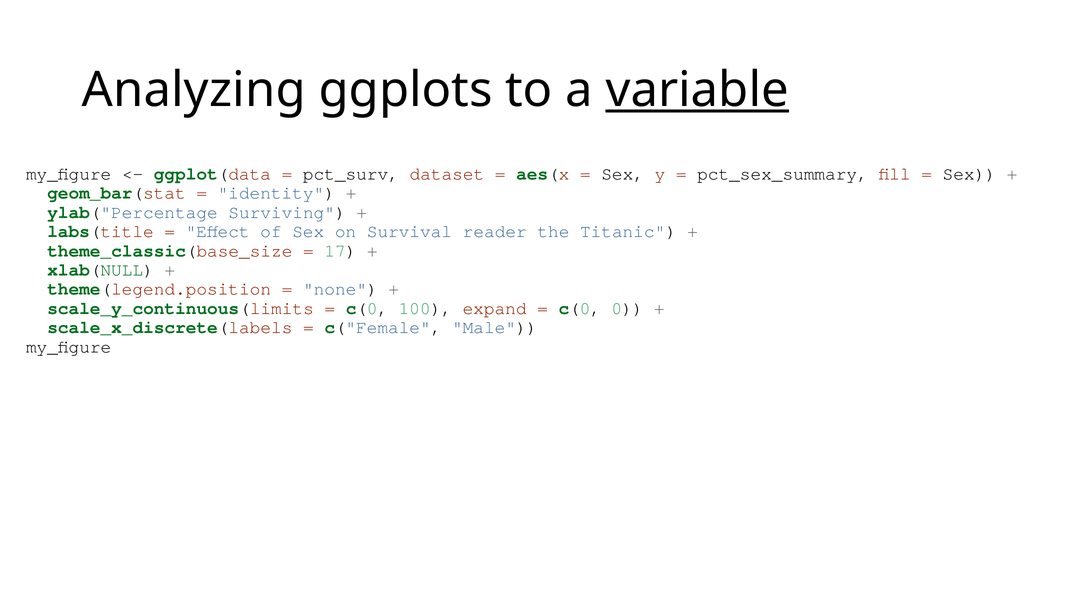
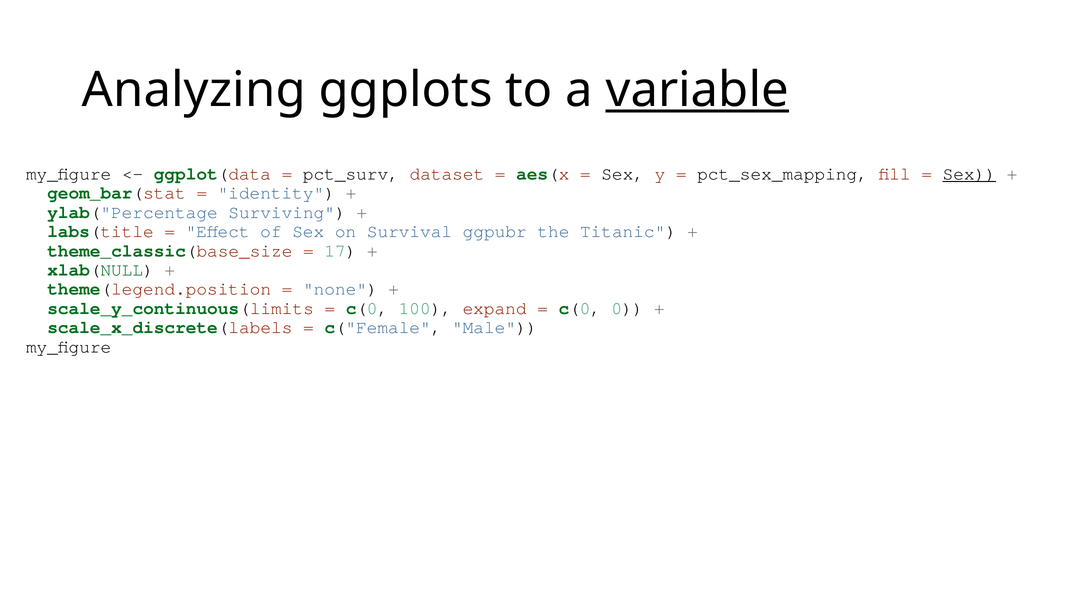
pct_sex_summary: pct_sex_summary -> pct_sex_mapping
Sex at (969, 174) underline: none -> present
reader: reader -> ggpubr
